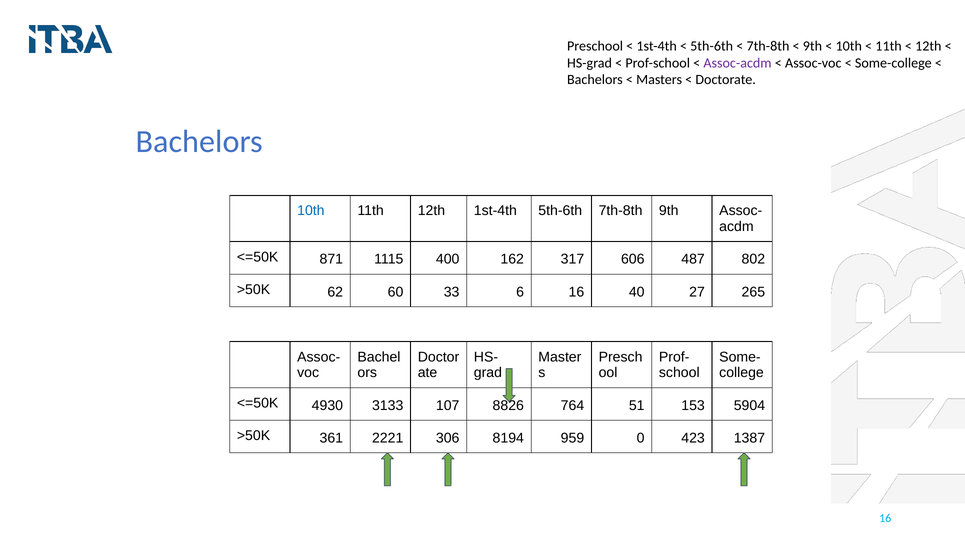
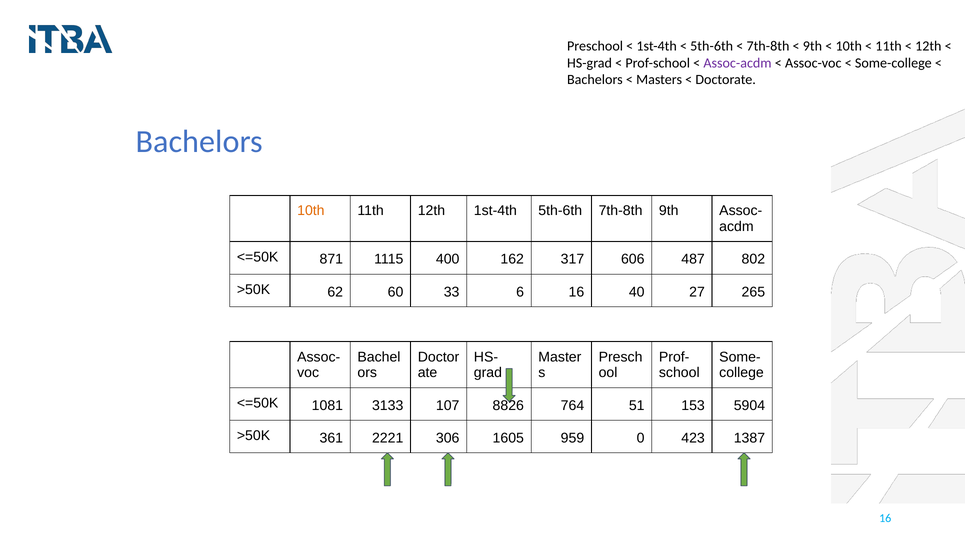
10th at (311, 211) colour: blue -> orange
4930: 4930 -> 1081
8194: 8194 -> 1605
